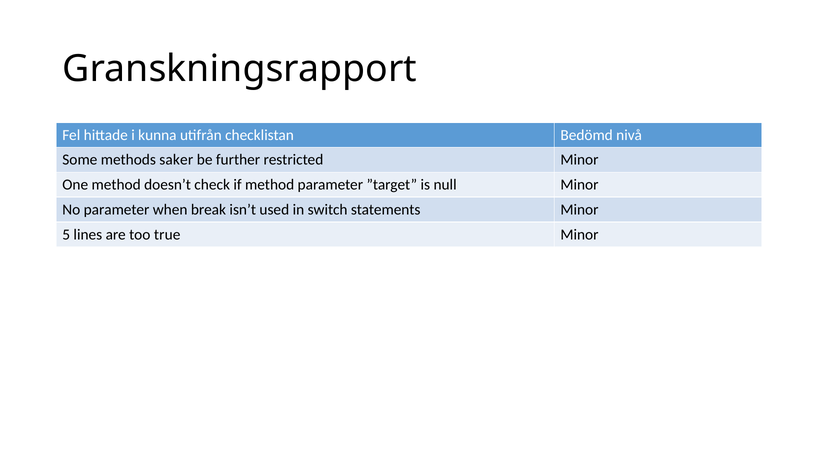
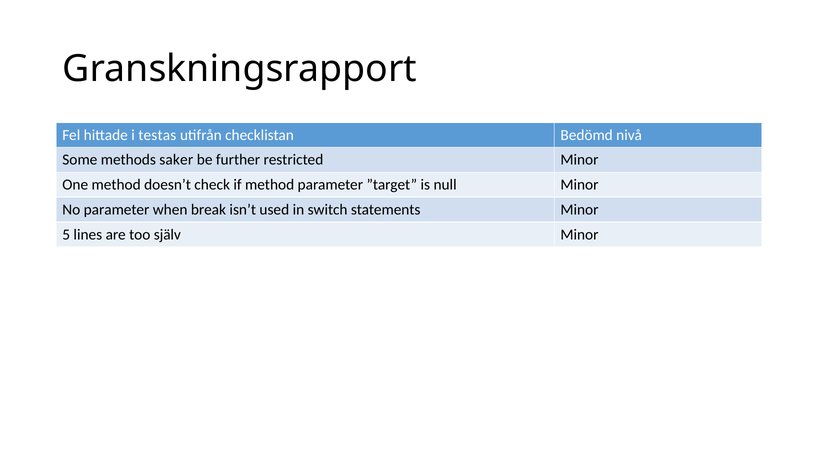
kunna: kunna -> testas
true: true -> själv
